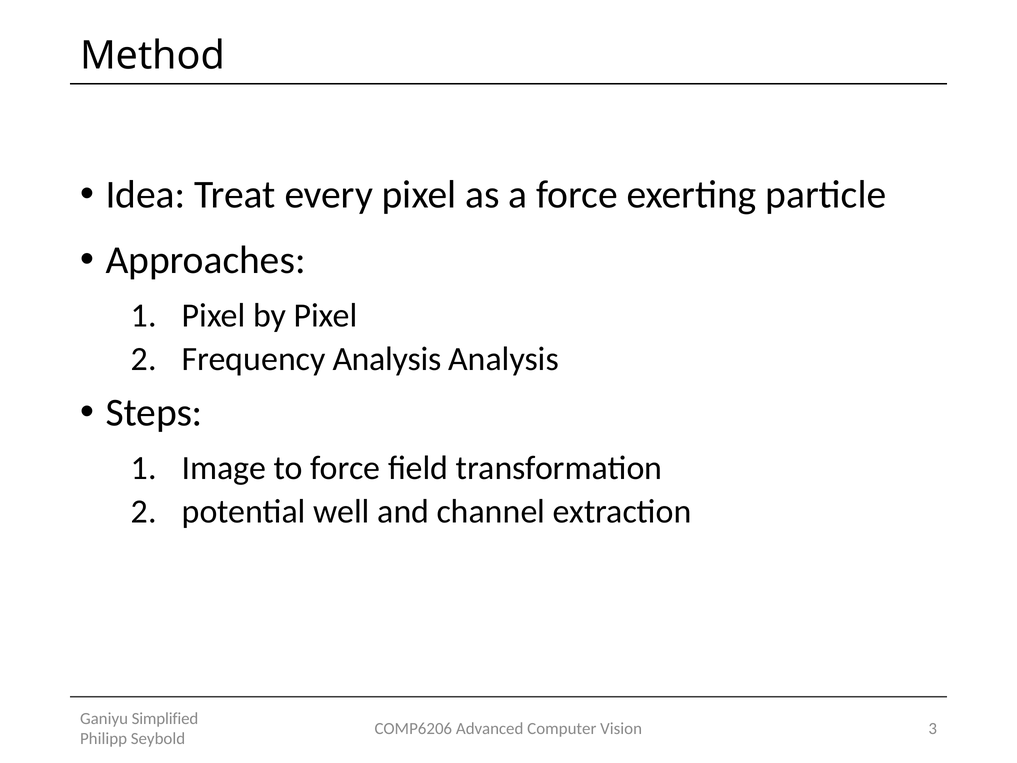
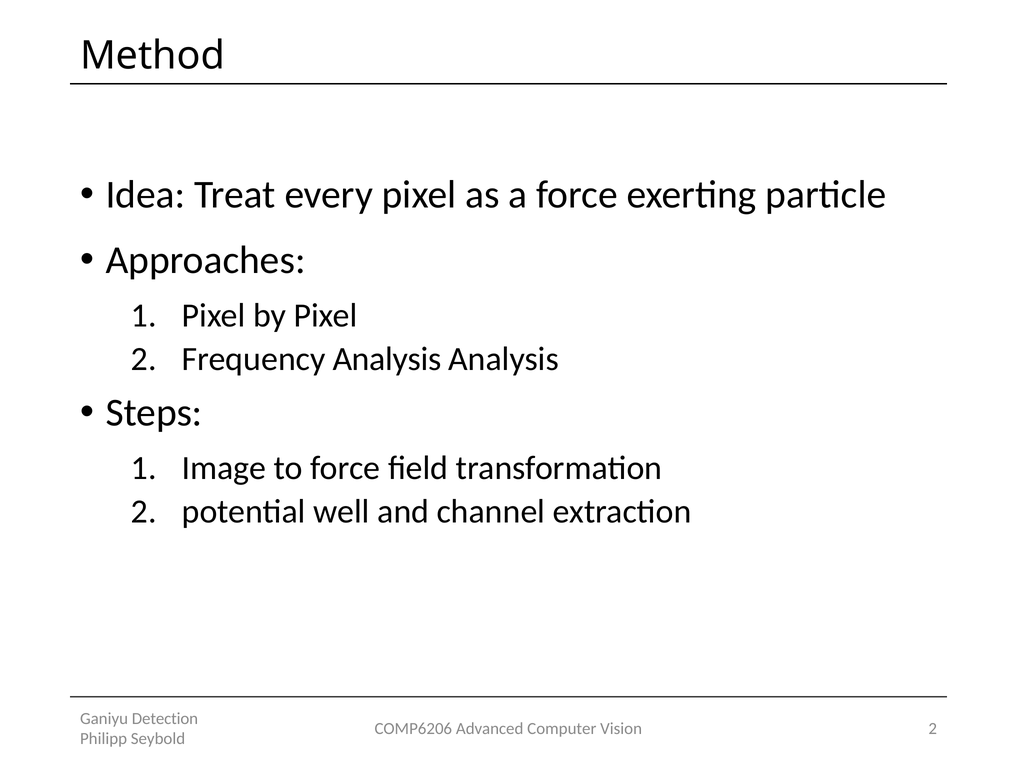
Simplified: Simplified -> Detection
Vision 3: 3 -> 2
